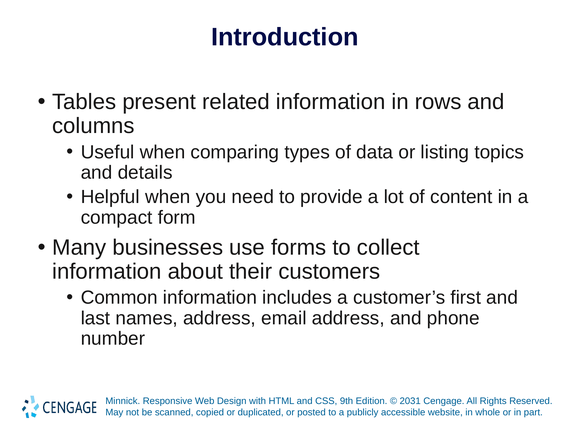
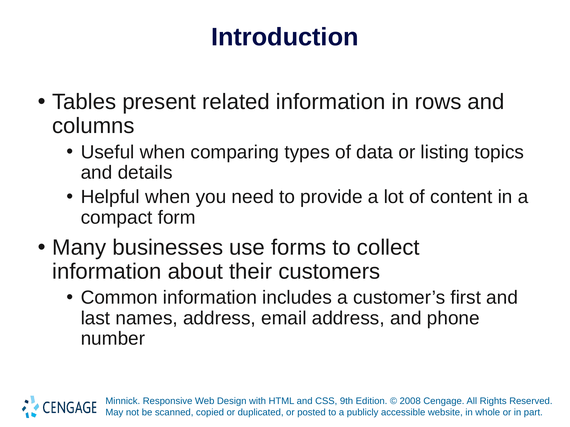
2031: 2031 -> 2008
